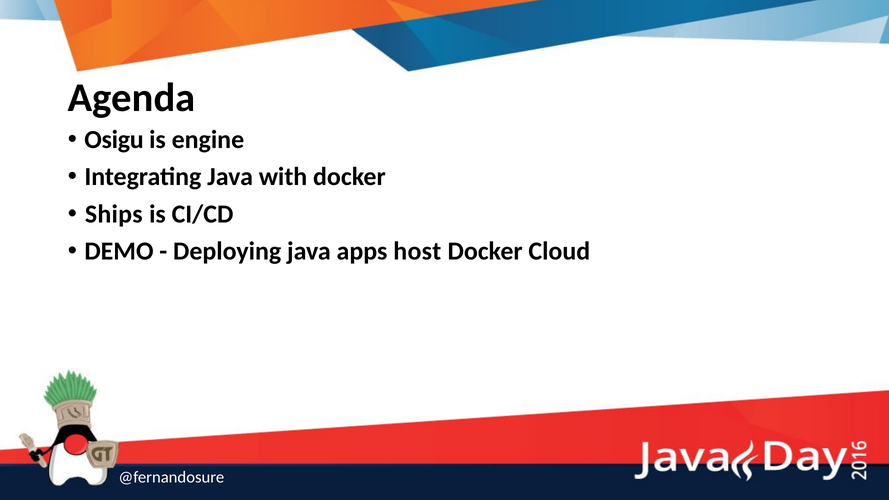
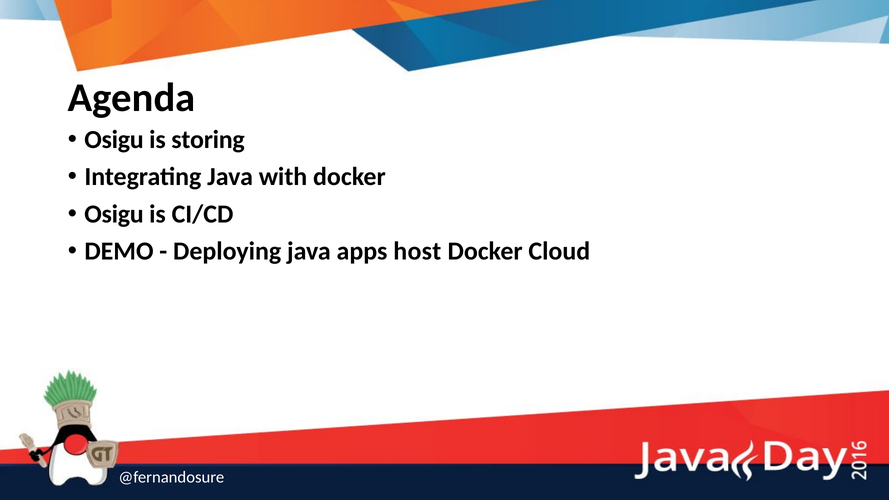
engine: engine -> storing
Ships at (114, 214): Ships -> Osigu
